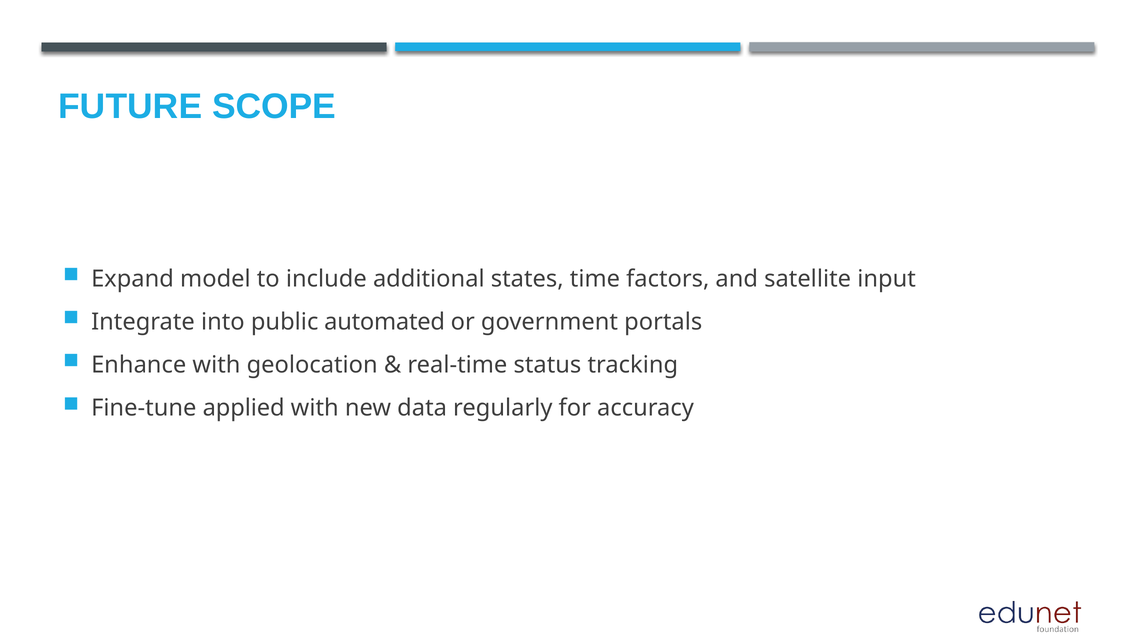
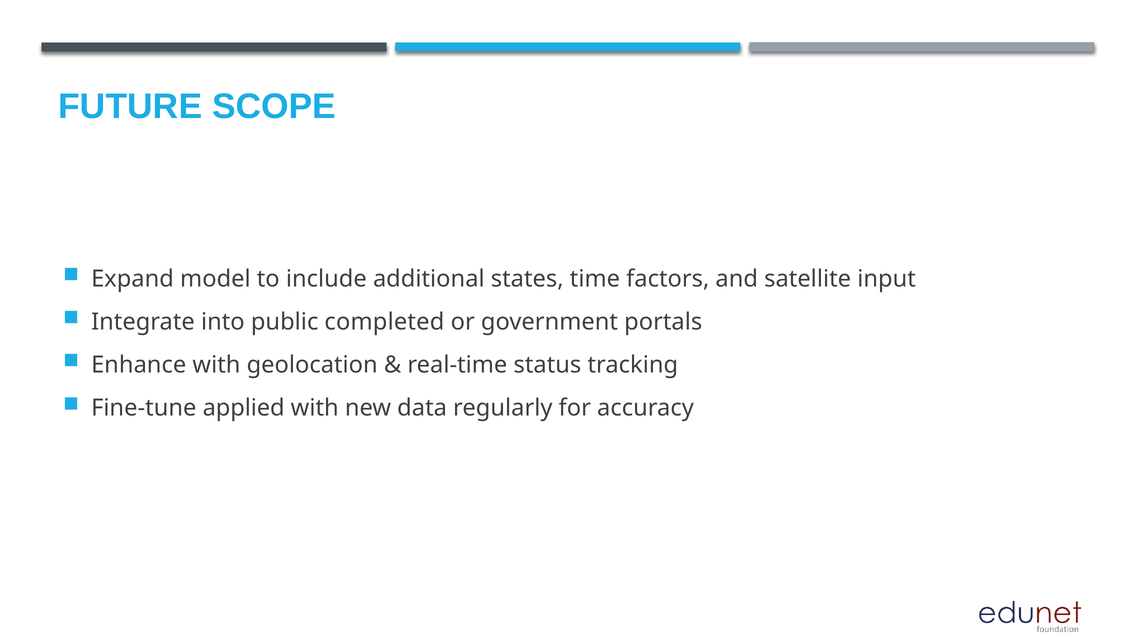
automated: automated -> completed
